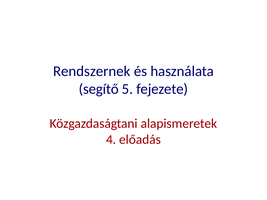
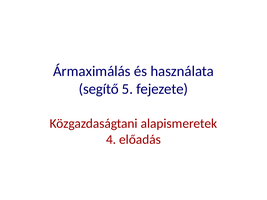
Rendszernek: Rendszernek -> Ármaximálás
